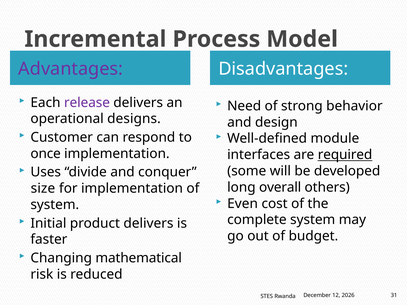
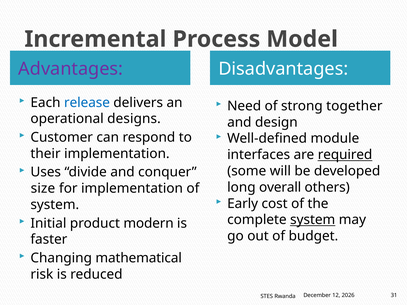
release colour: purple -> blue
behavior: behavior -> together
once: once -> their
Even: Even -> Early
system at (313, 220) underline: none -> present
product delivers: delivers -> modern
